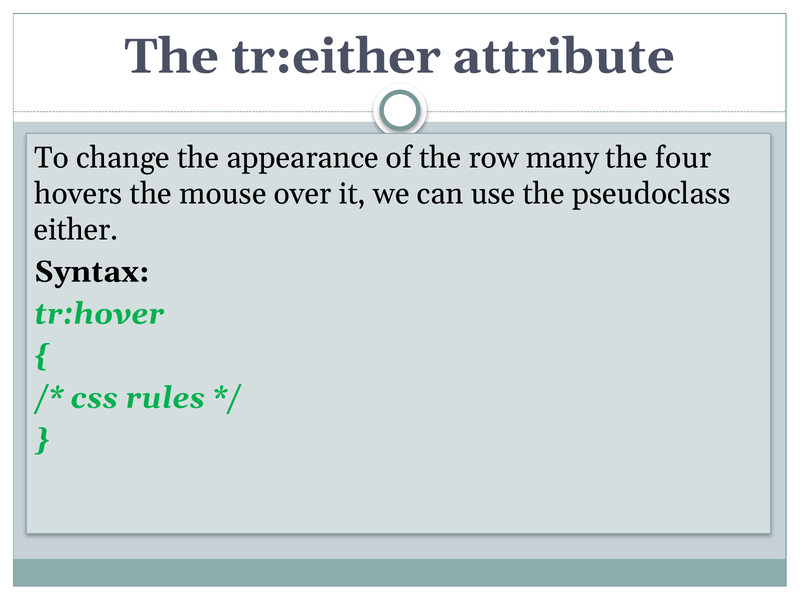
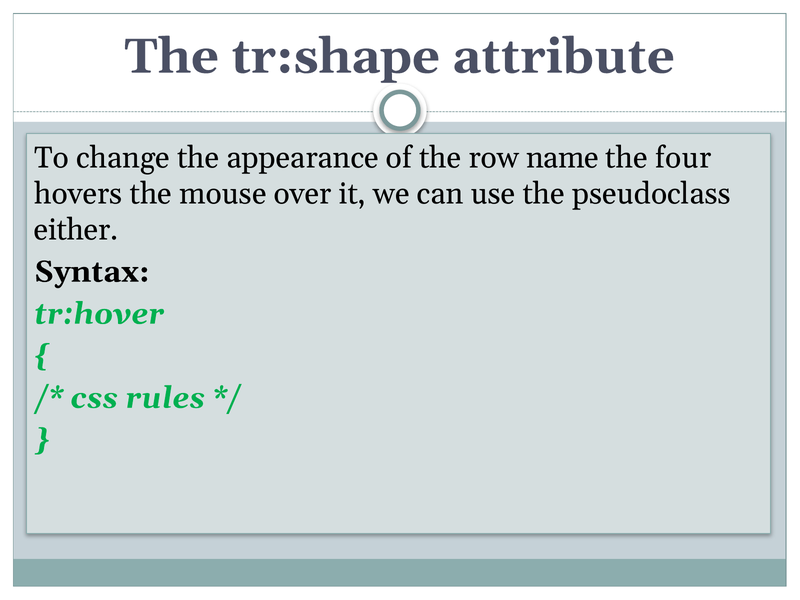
tr:either: tr:either -> tr:shape
many: many -> name
